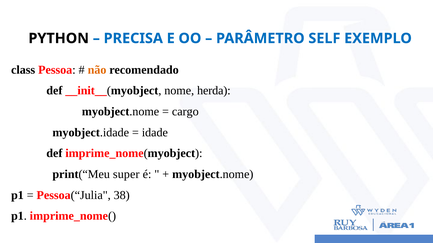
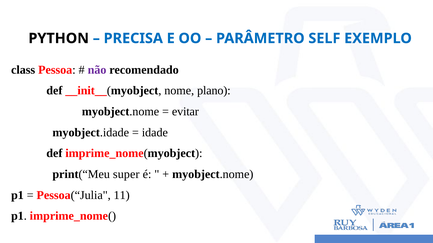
não colour: orange -> purple
herda: herda -> plano
cargo: cargo -> evitar
38: 38 -> 11
